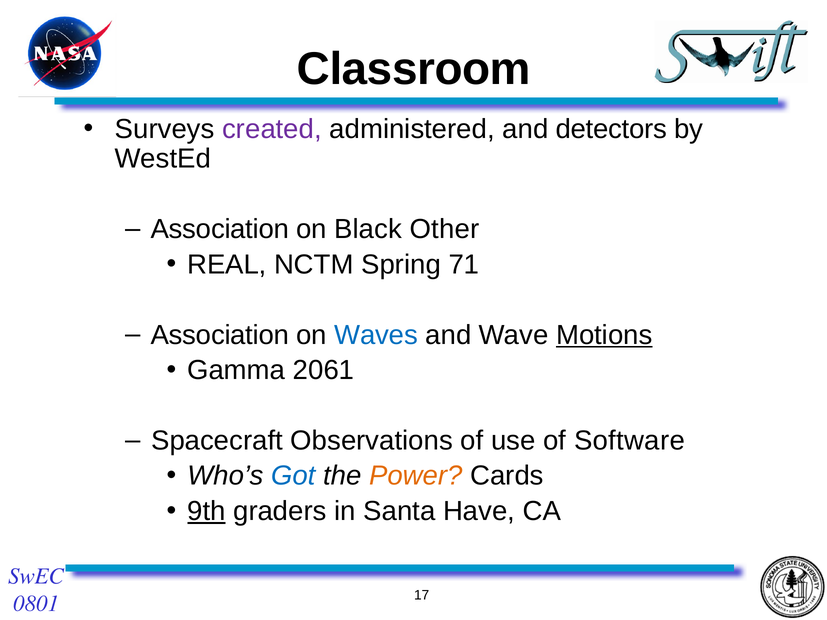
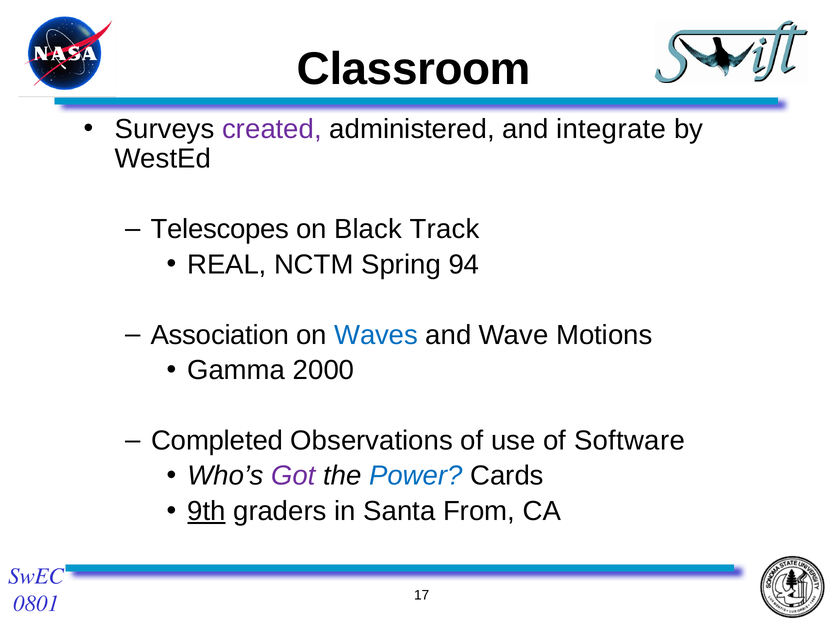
detectors: detectors -> integrate
Association at (220, 229): Association -> Telescopes
Other: Other -> Track
71: 71 -> 94
Motions underline: present -> none
2061: 2061 -> 2000
Spacecraft: Spacecraft -> Completed
Got colour: blue -> purple
Power colour: orange -> blue
Have: Have -> From
